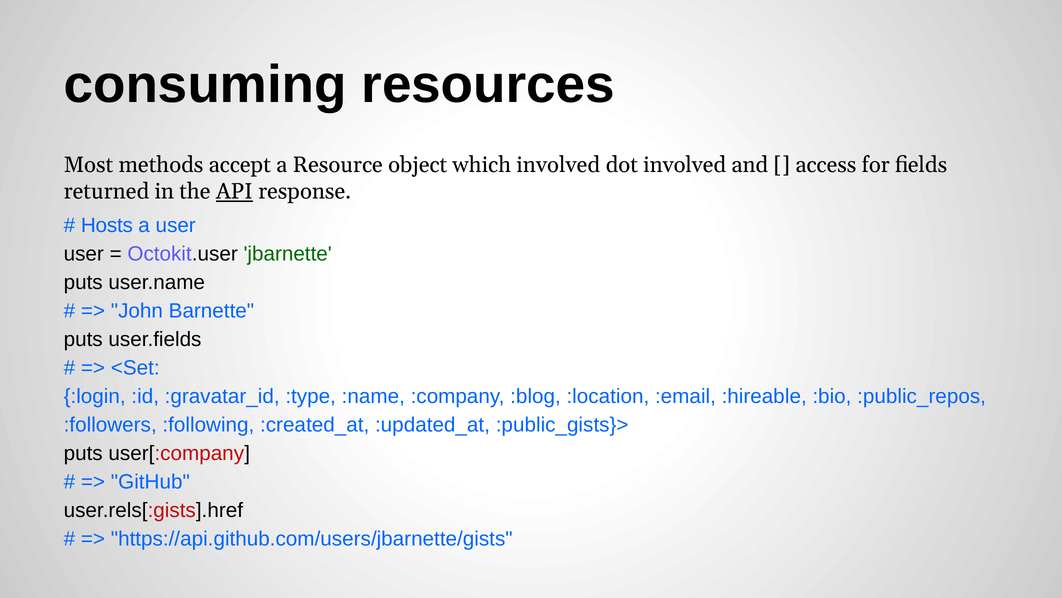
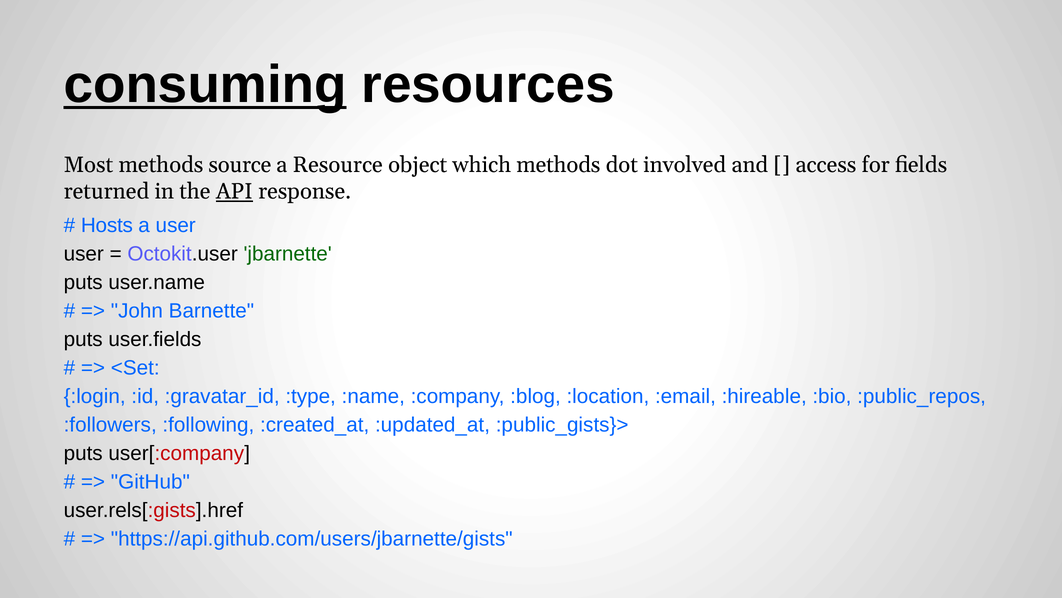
consuming underline: none -> present
accept: accept -> source
which involved: involved -> methods
